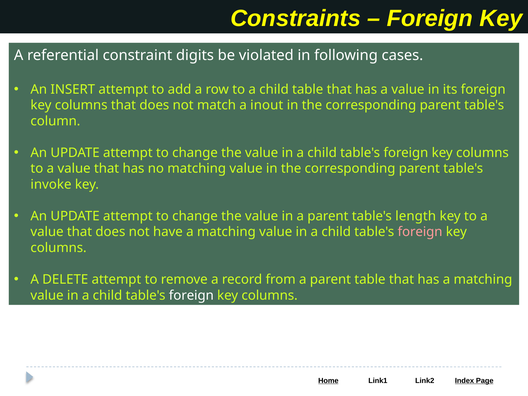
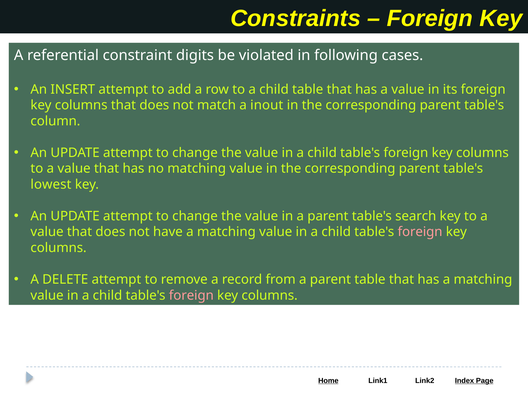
invoke: invoke -> lowest
length: length -> search
foreign at (191, 295) colour: white -> pink
